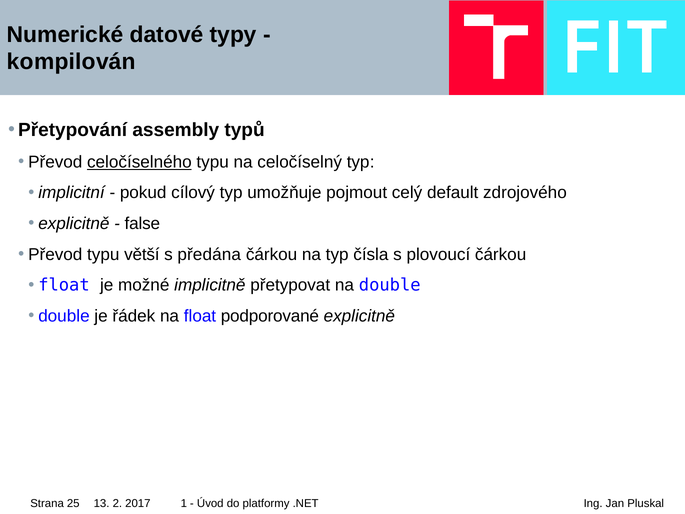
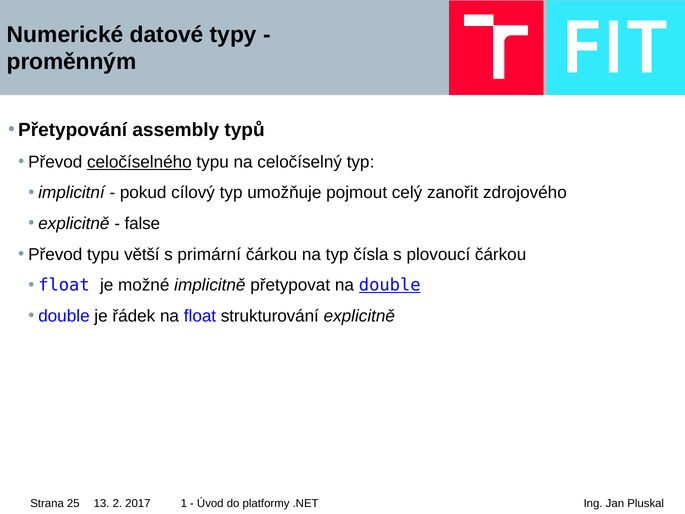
kompilován: kompilován -> proměnným
default: default -> zanořit
předána: předána -> primární
double at (390, 285) underline: none -> present
podporované: podporované -> strukturování
